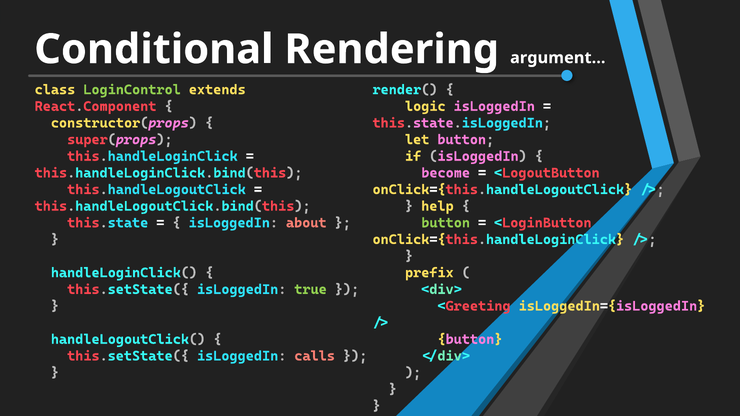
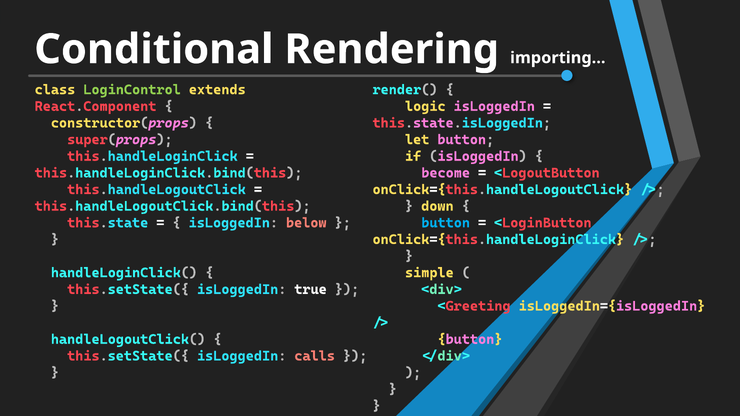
argument…: argument… -> importing…
help: help -> down
about: about -> below
button at (446, 223) colour: light green -> light blue
prefix: prefix -> simple
true colour: light green -> white
